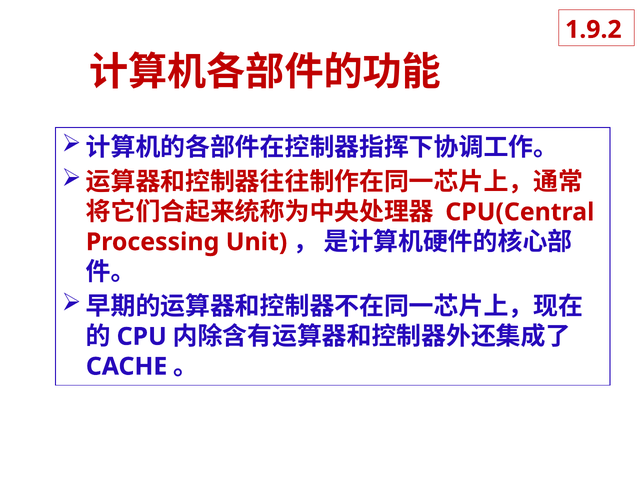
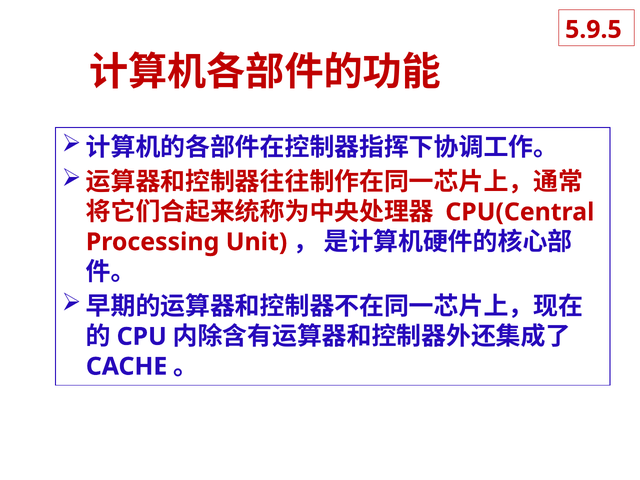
1.9.2: 1.9.2 -> 5.9.5
